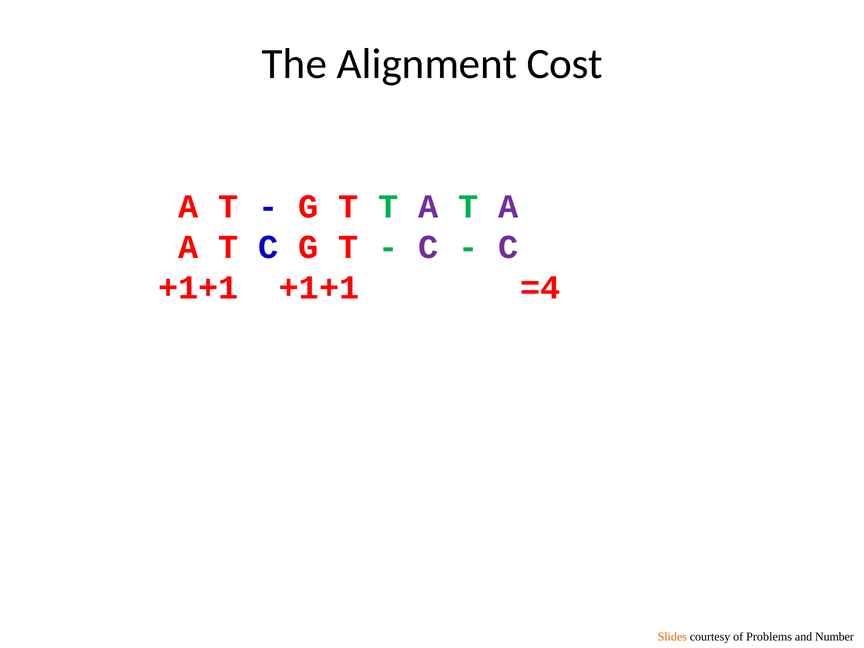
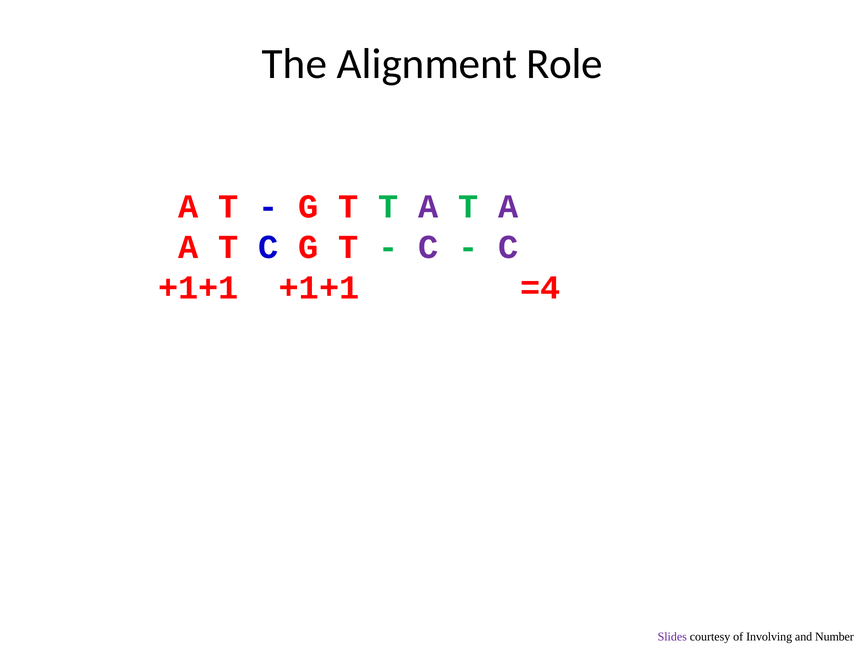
Cost: Cost -> Role
Slides colour: orange -> purple
Problems: Problems -> Involving
